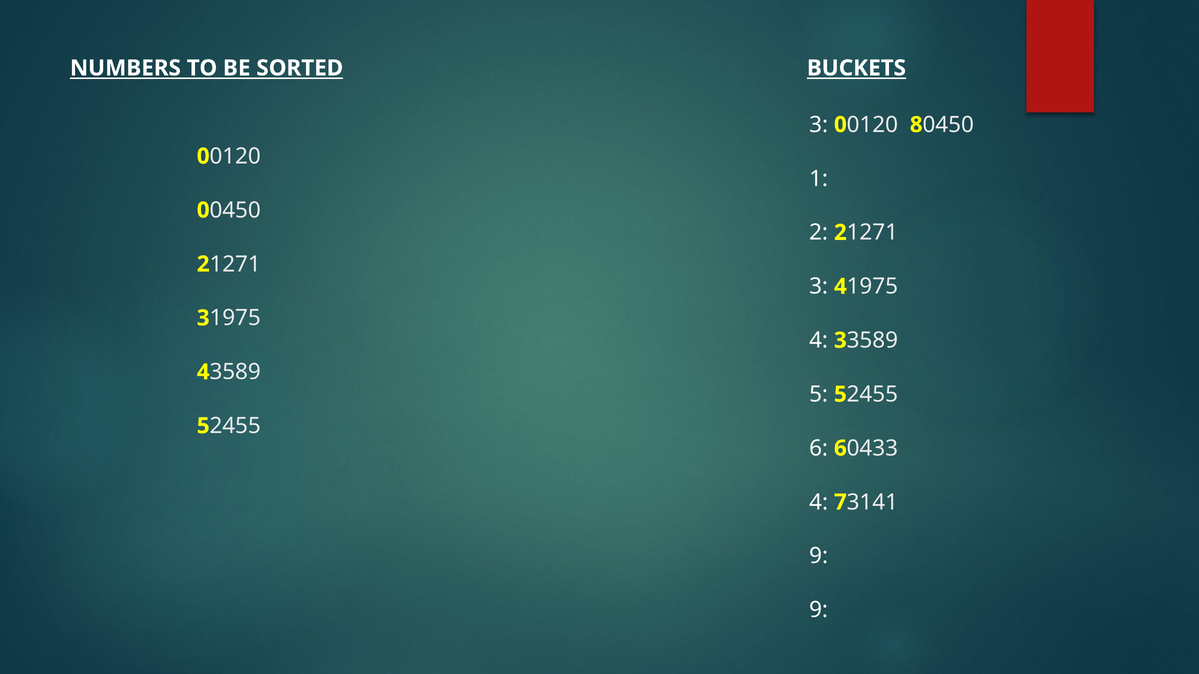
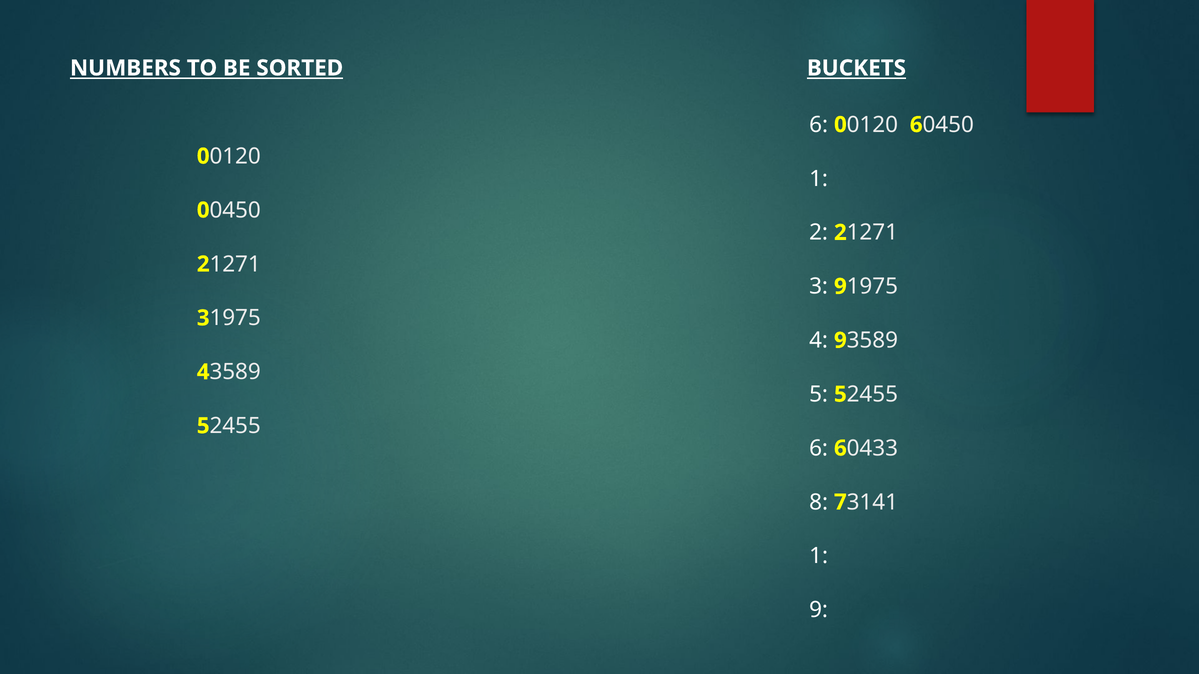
3 at (819, 125): 3 -> 6
8 at (916, 125): 8 -> 6
3 4: 4 -> 9
4 3: 3 -> 9
4 at (819, 502): 4 -> 8
9 at (819, 556): 9 -> 1
